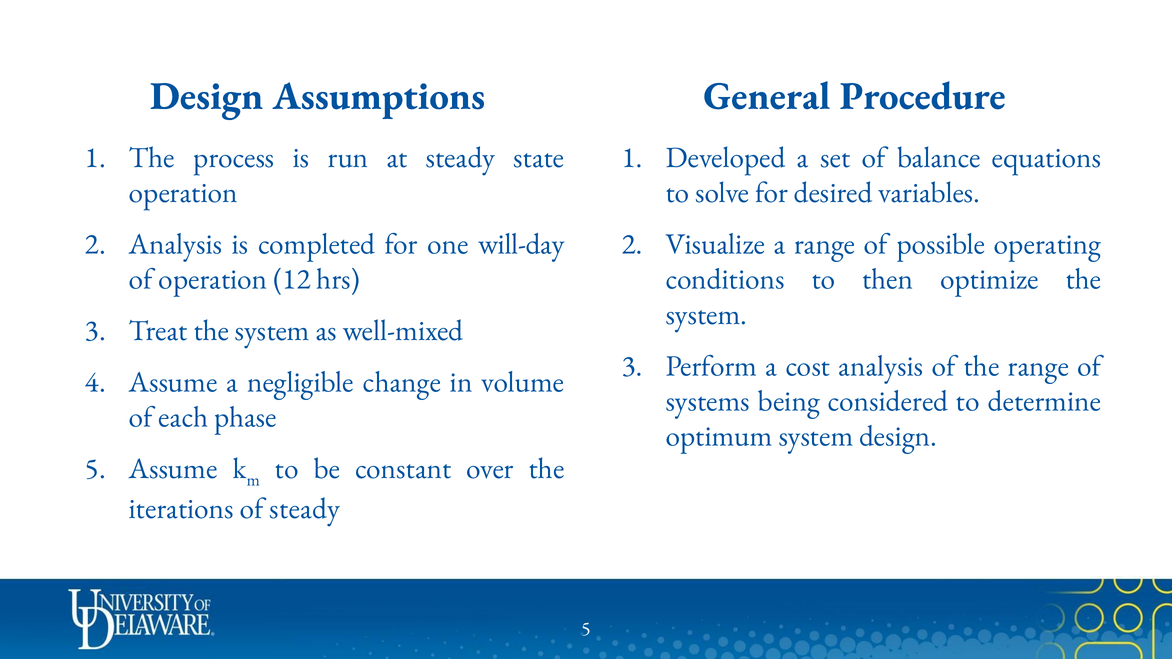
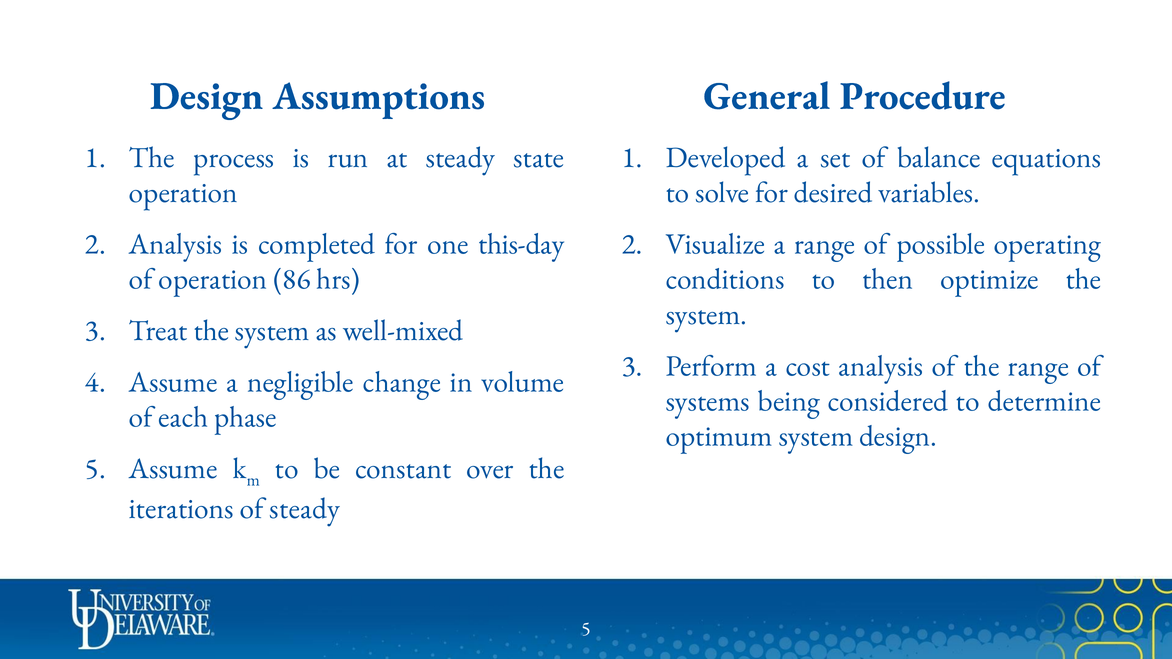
will-day: will-day -> this-day
12: 12 -> 86
